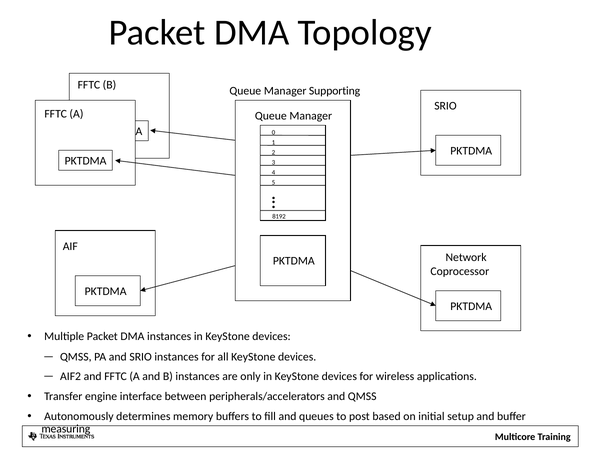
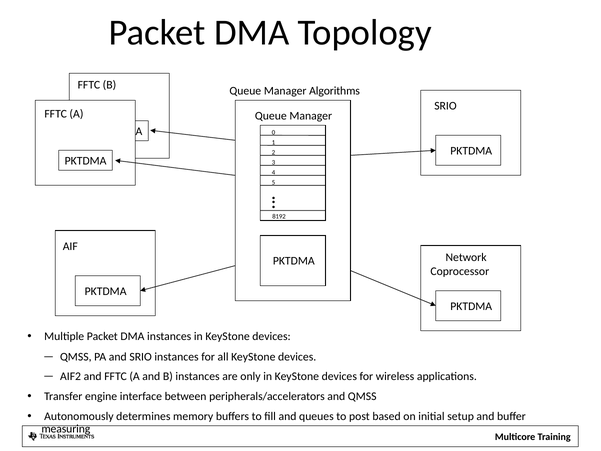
Supporting: Supporting -> Algorithms
